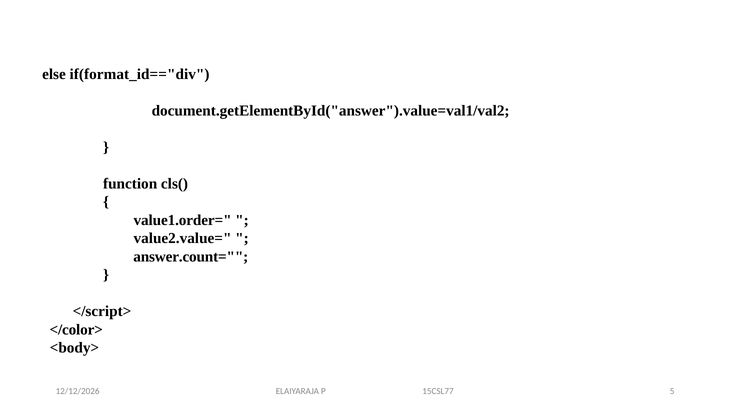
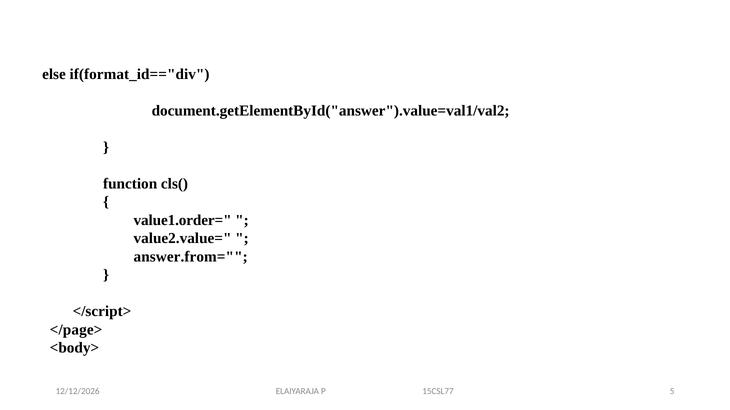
answer.count=: answer.count= -> answer.from=
</color>: </color> -> </page>
